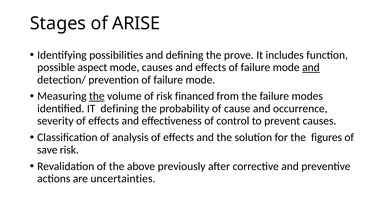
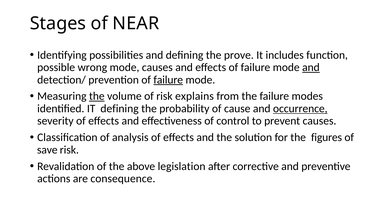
ARISE: ARISE -> NEAR
aspect: aspect -> wrong
failure at (168, 80) underline: none -> present
financed: financed -> explains
occurrence underline: none -> present
previously: previously -> legislation
uncertainties: uncertainties -> consequence
